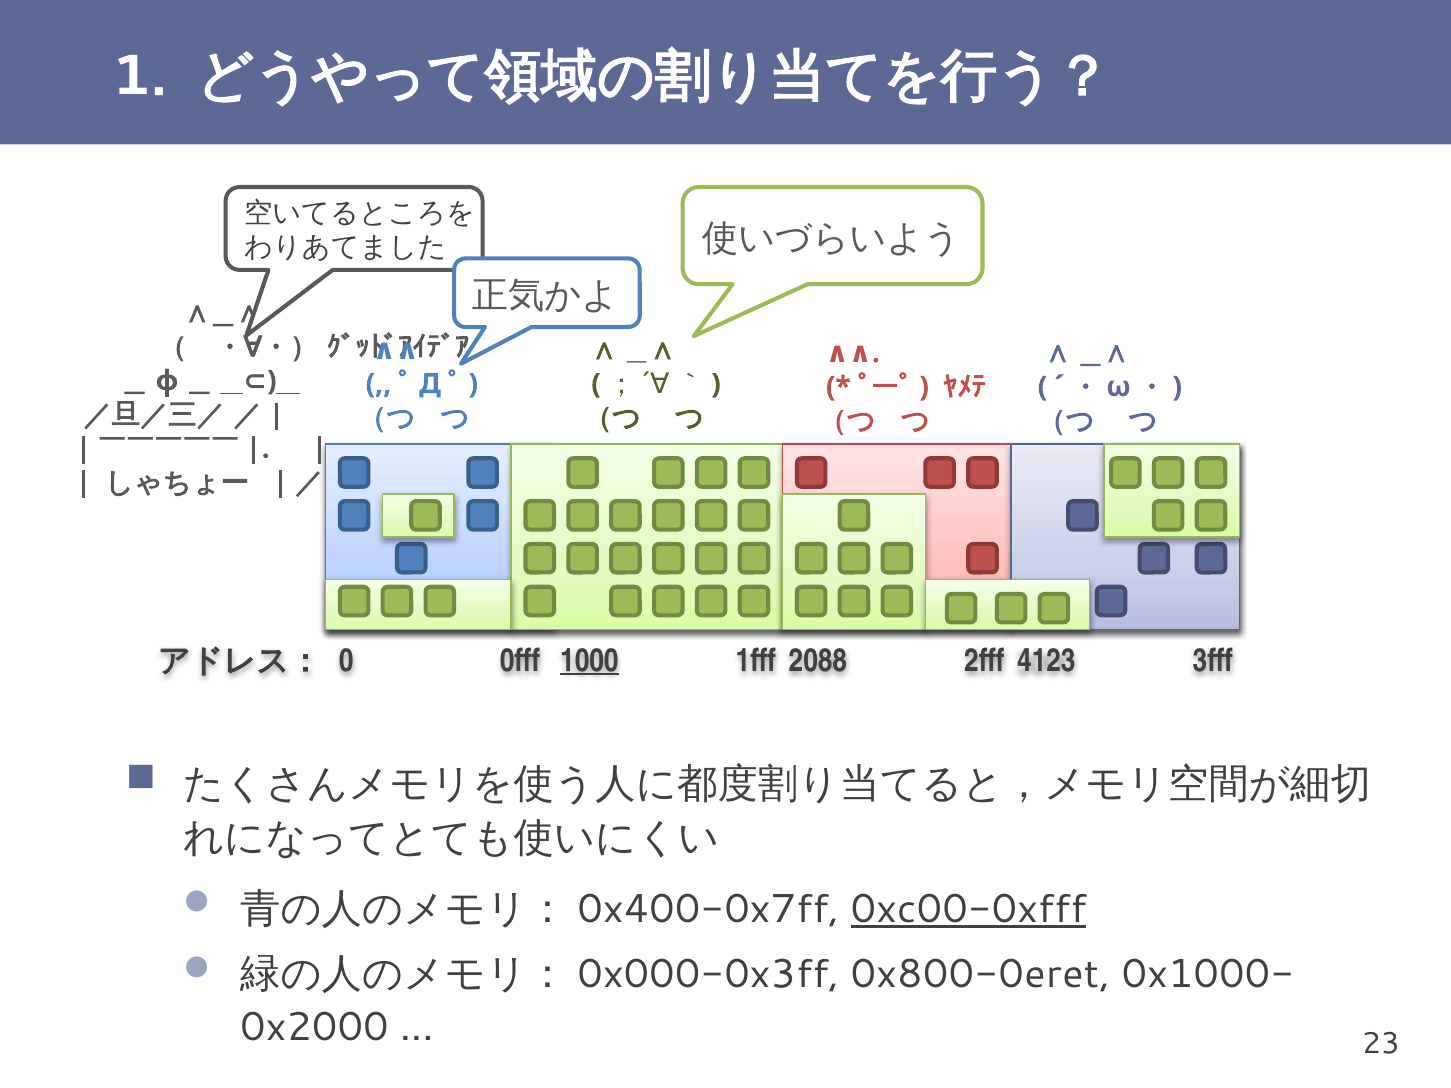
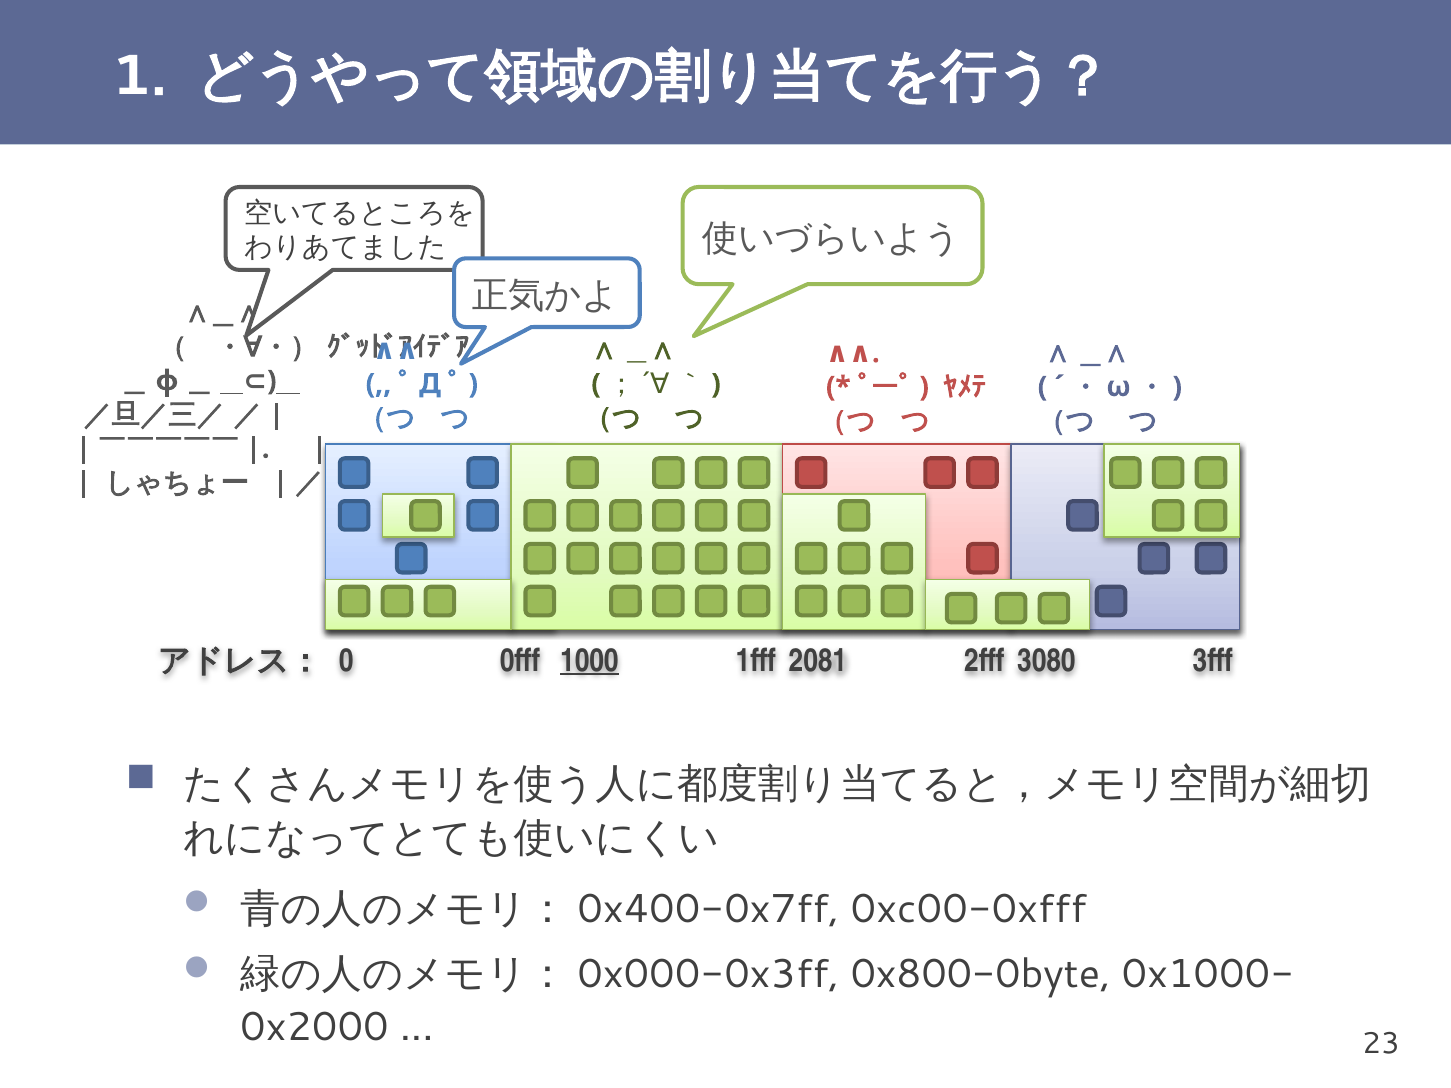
2088: 2088 -> 2081
4123: 4123 -> 3080
0xc00-0xfff underline: present -> none
0x800-0eret: 0x800-0eret -> 0x800-0byte
